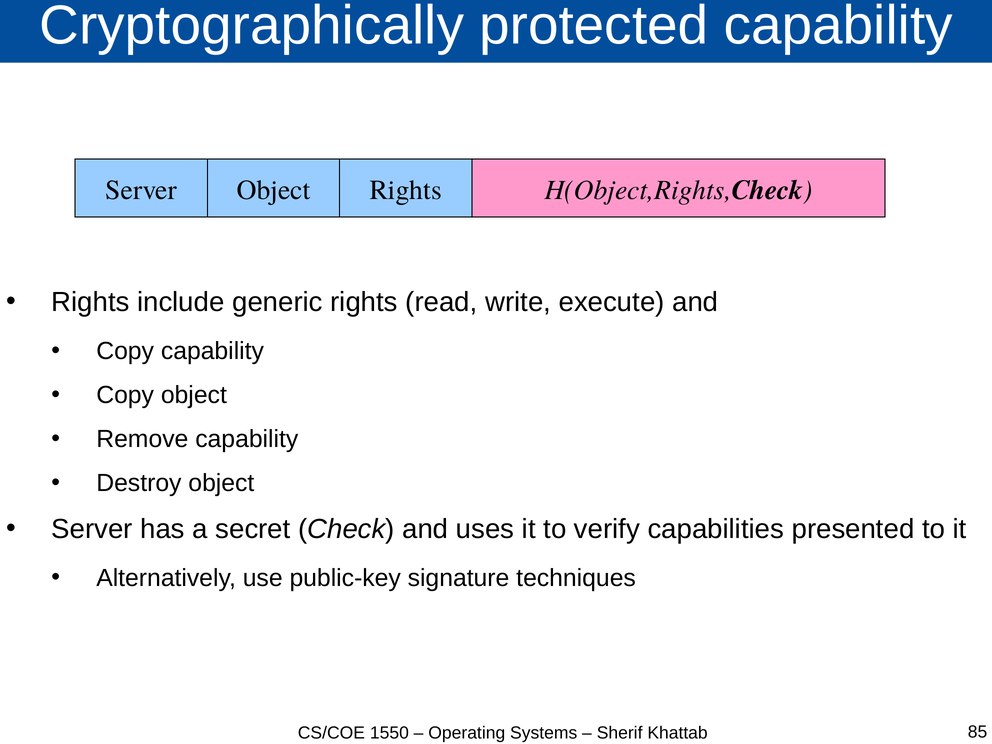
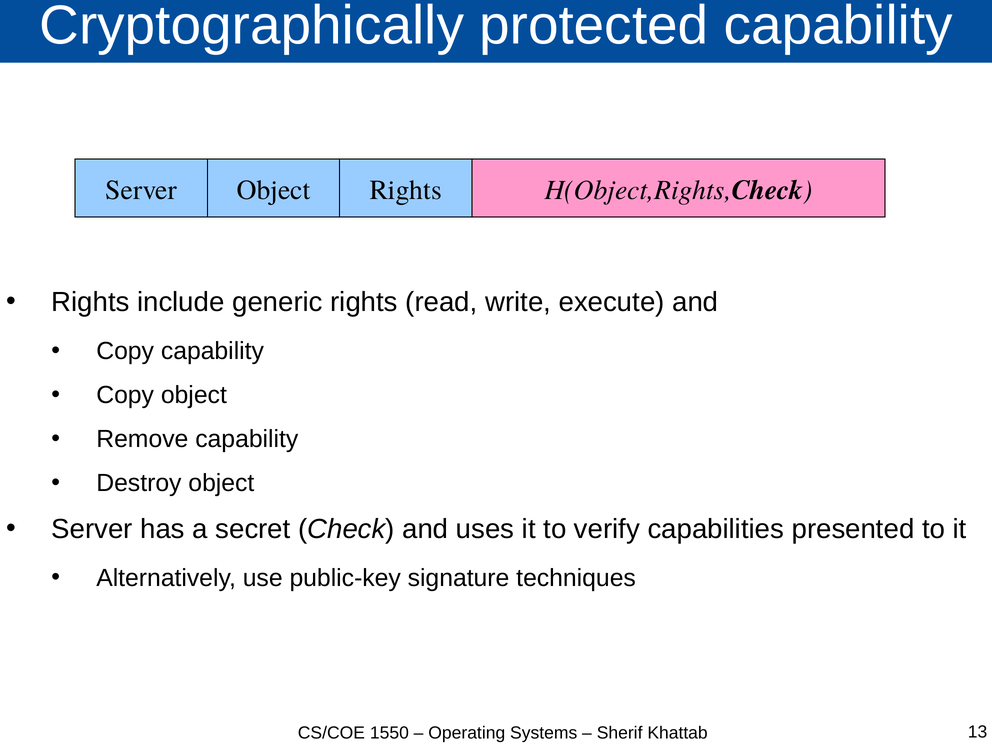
85: 85 -> 13
